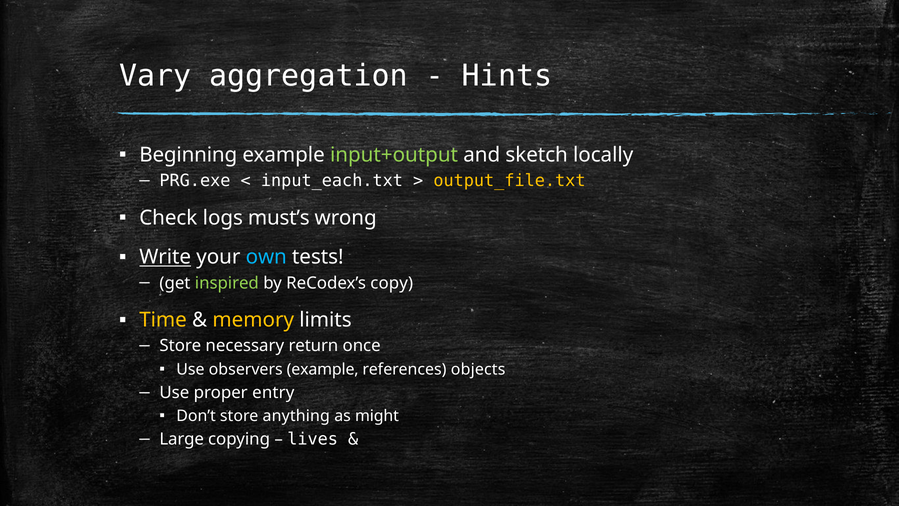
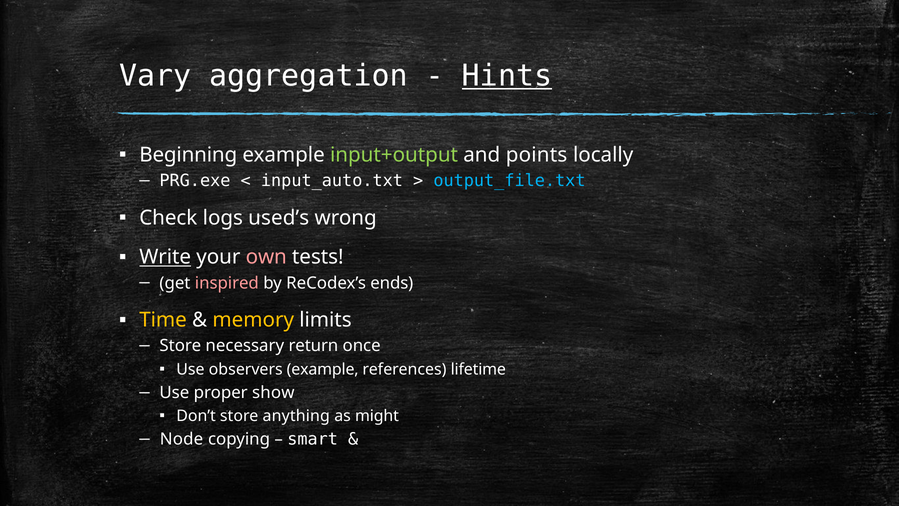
Hints underline: none -> present
sketch: sketch -> points
input_each.txt: input_each.txt -> input_auto.txt
output_file.txt colour: yellow -> light blue
must’s: must’s -> used’s
own colour: light blue -> pink
inspired colour: light green -> pink
copy: copy -> ends
objects: objects -> lifetime
entry: entry -> show
Large: Large -> Node
lives: lives -> smart
